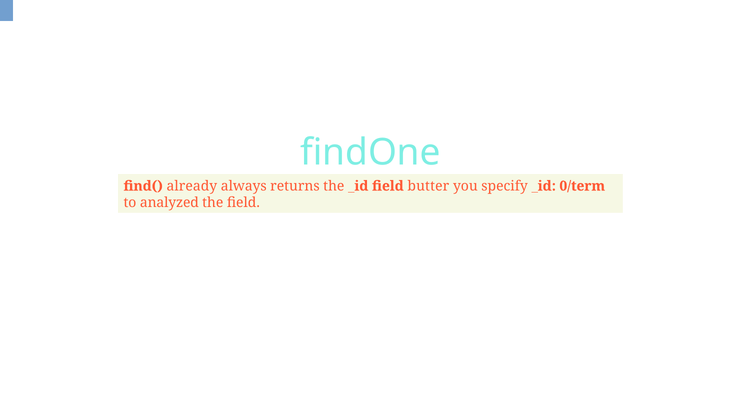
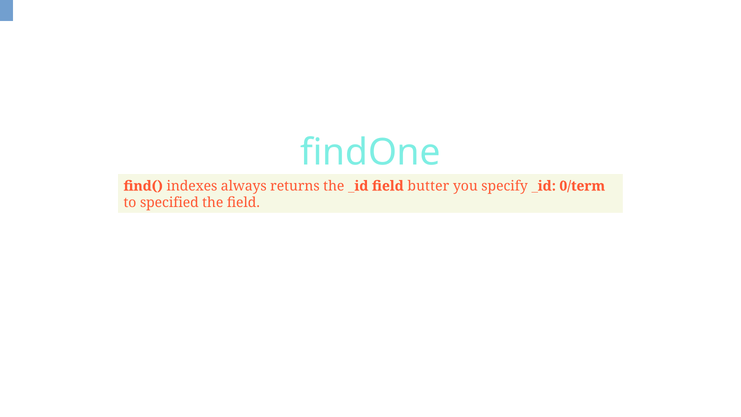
already: already -> indexes
analyzed: analyzed -> specified
